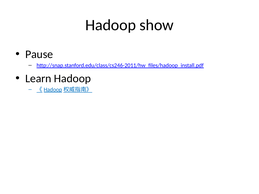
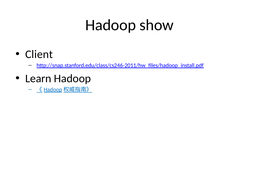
Pause: Pause -> Client
